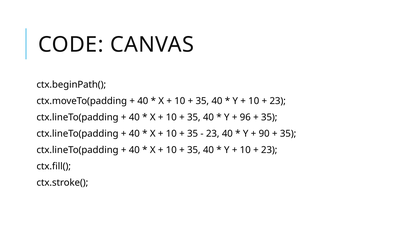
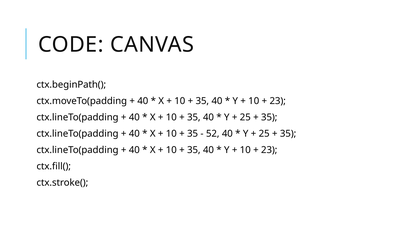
96 at (245, 117): 96 -> 25
23 at (213, 134): 23 -> 52
90 at (264, 134): 90 -> 25
